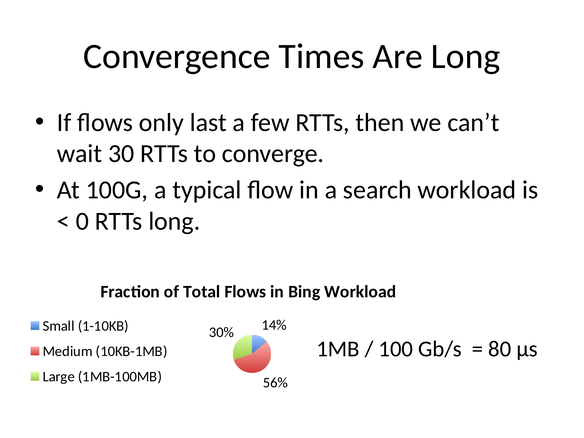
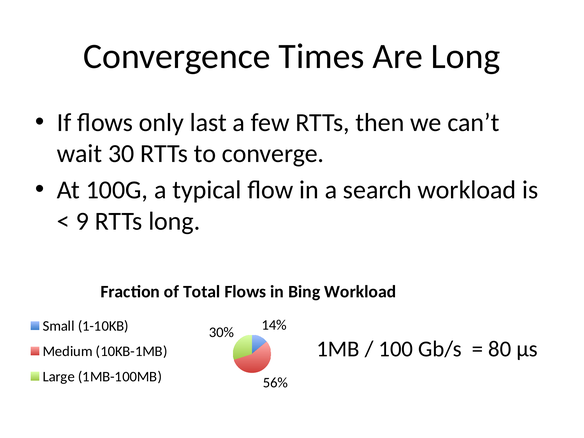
0: 0 -> 9
